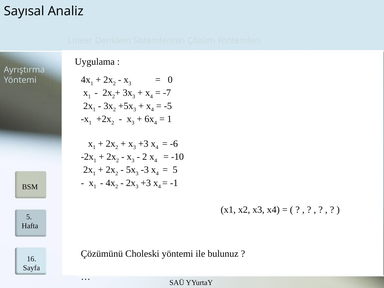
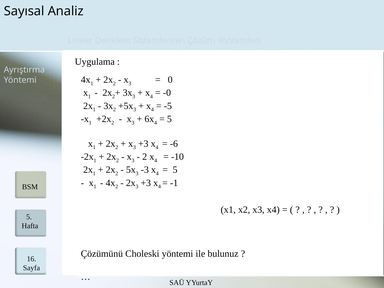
-7: -7 -> -0
1 at (169, 119): 1 -> 5
